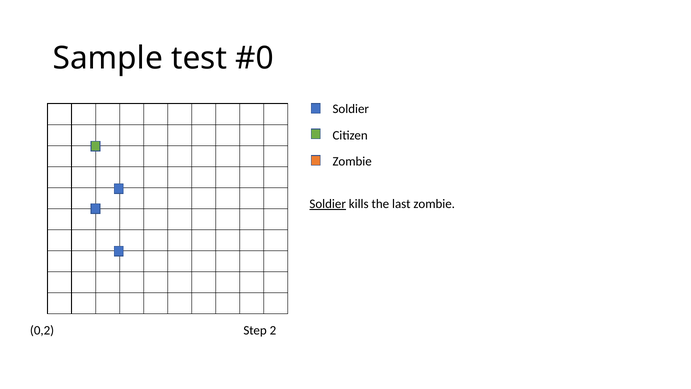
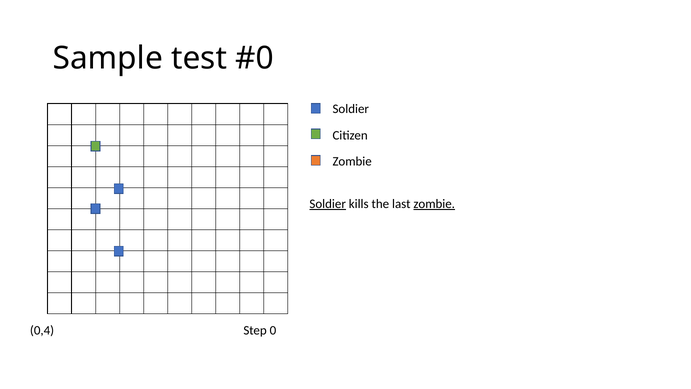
zombie at (434, 204) underline: none -> present
0,2: 0,2 -> 0,4
2: 2 -> 0
